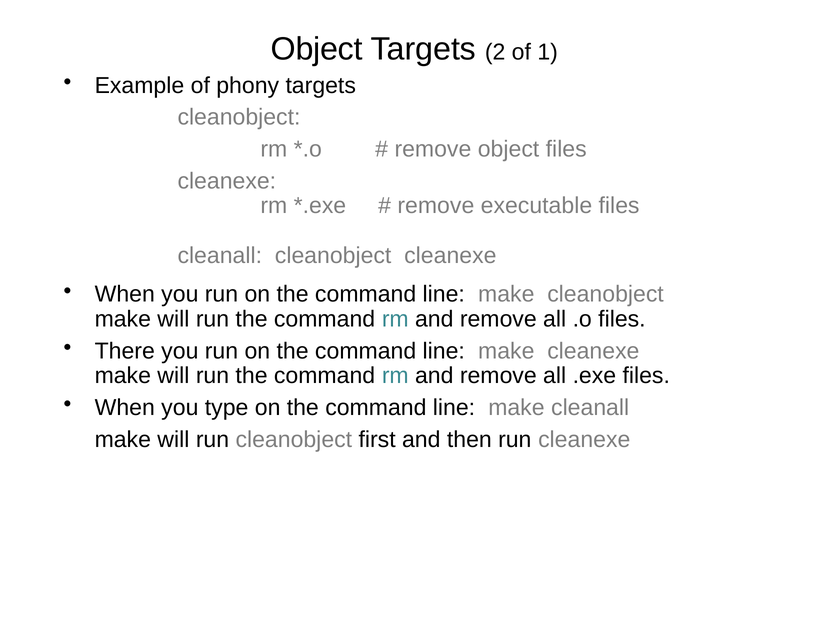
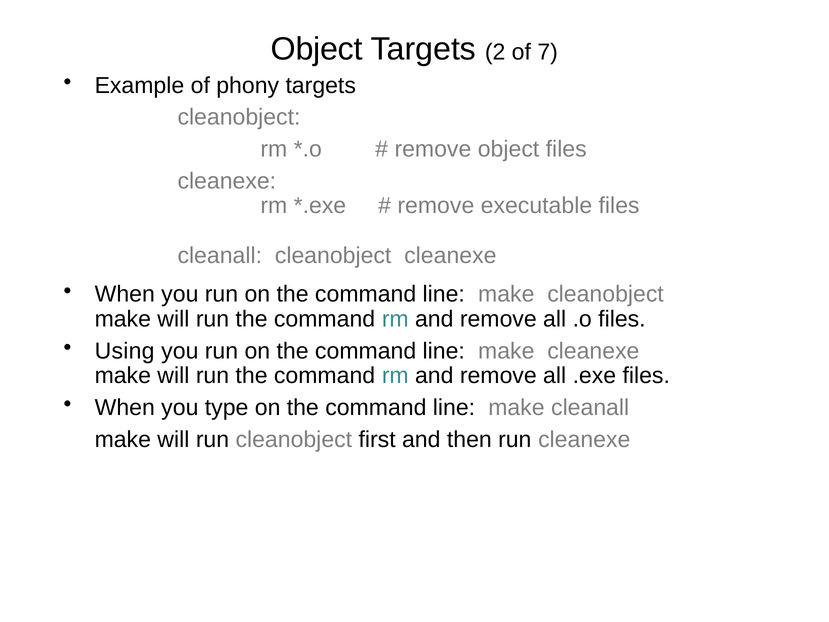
1: 1 -> 7
There: There -> Using
